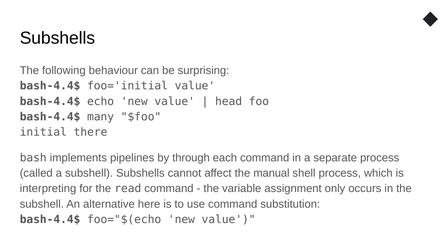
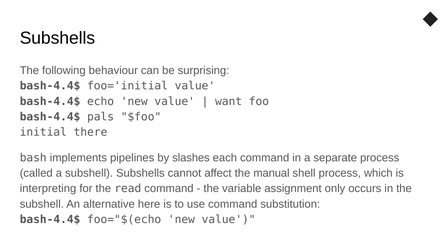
head: head -> want
many: many -> pals
through: through -> slashes
